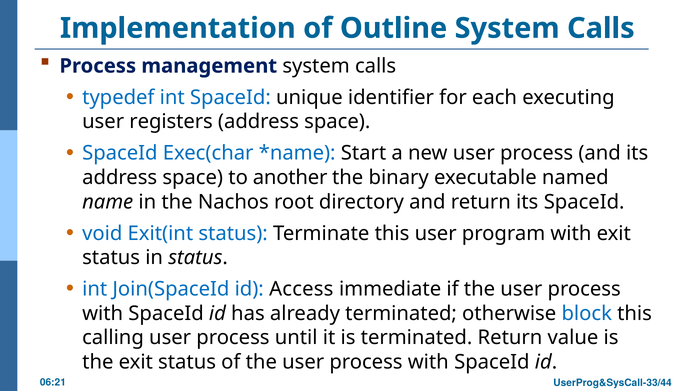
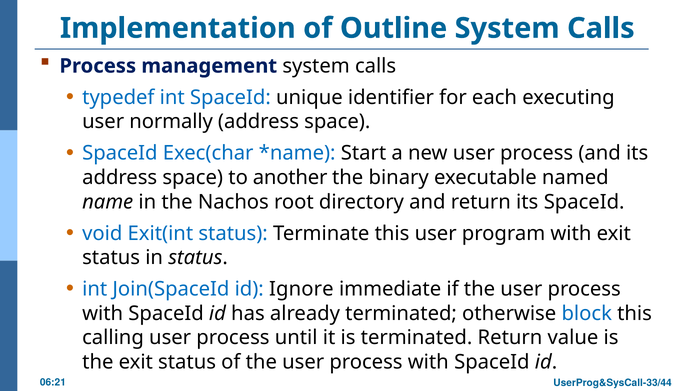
registers: registers -> normally
Access: Access -> Ignore
